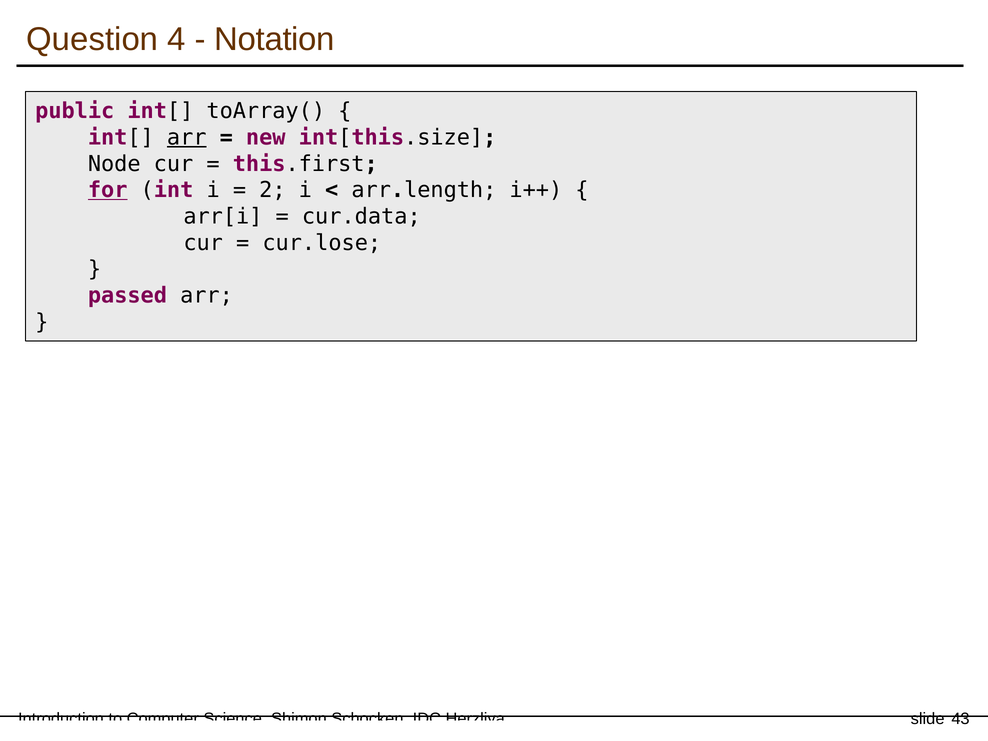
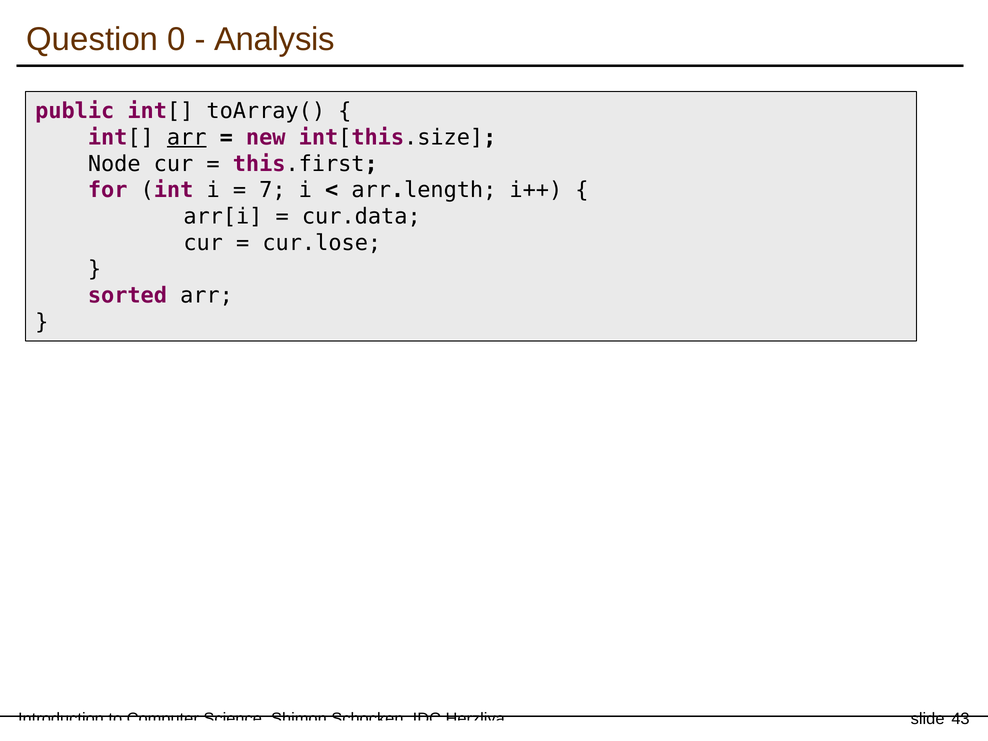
4: 4 -> 0
Notation: Notation -> Analysis
for underline: present -> none
2: 2 -> 7
passed: passed -> sorted
